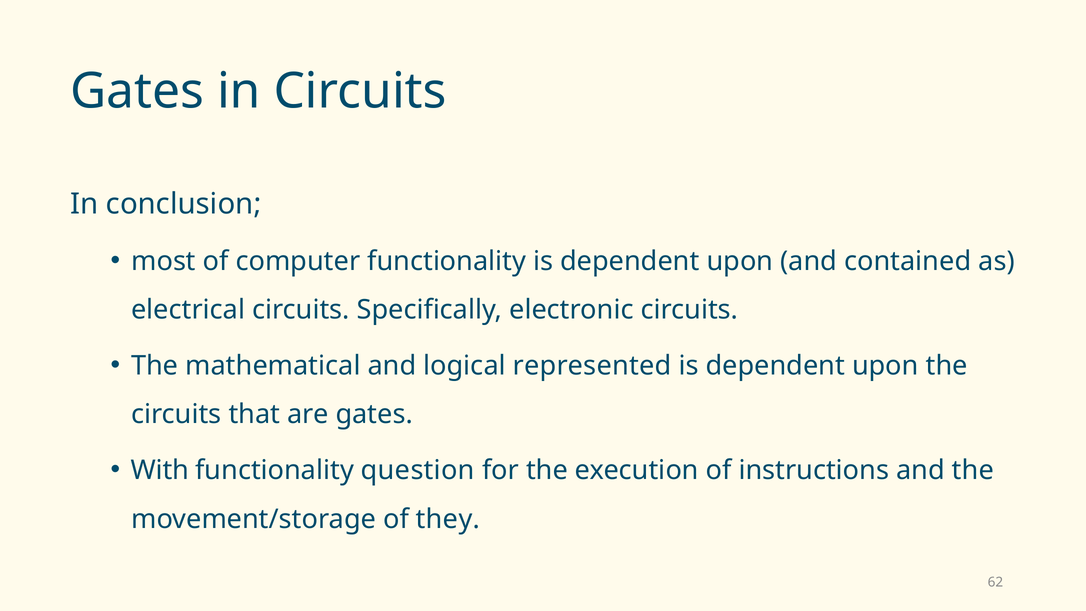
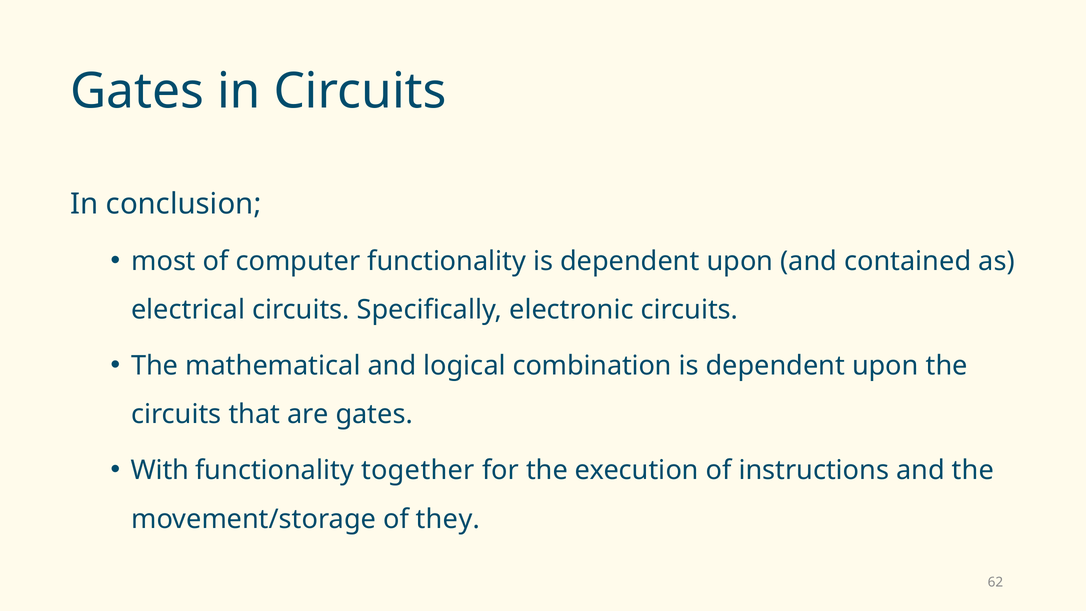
represented: represented -> combination
question: question -> together
